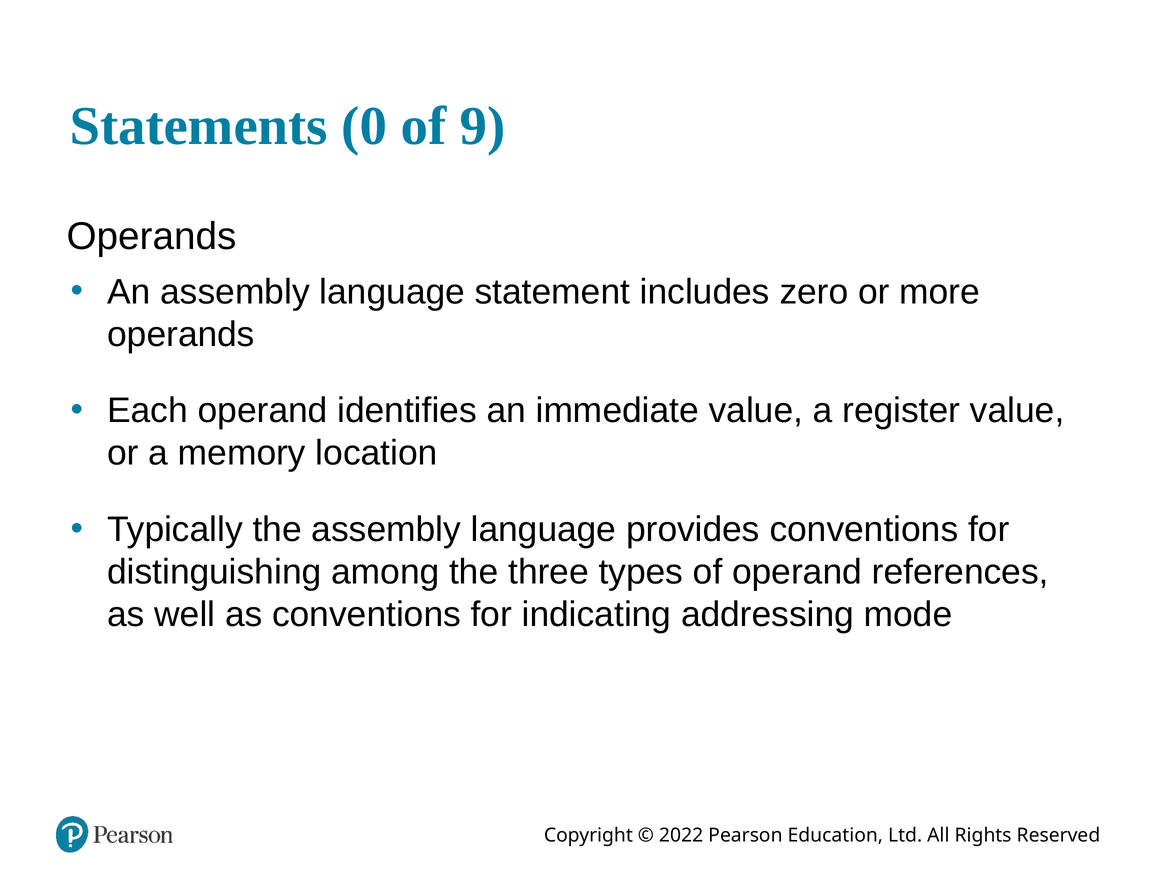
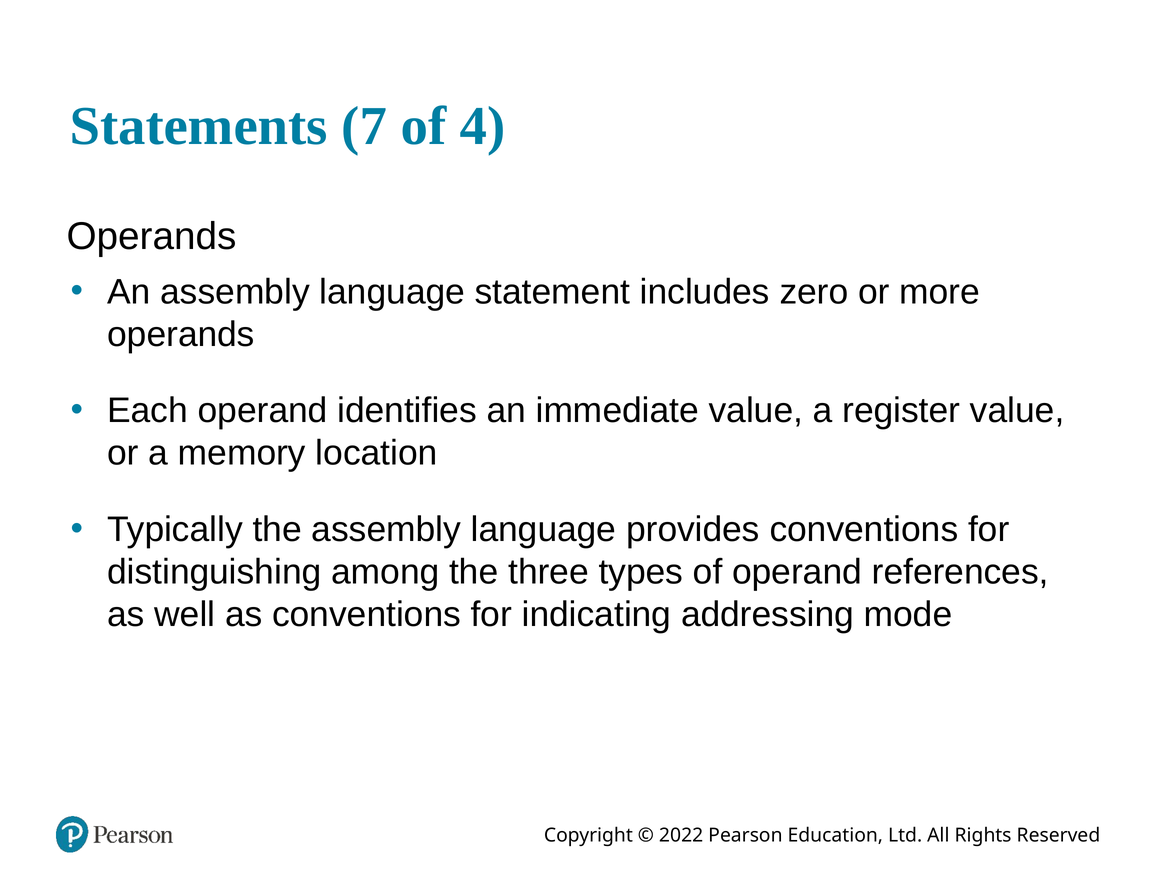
0: 0 -> 7
9: 9 -> 4
